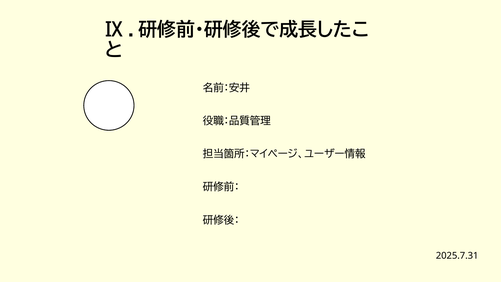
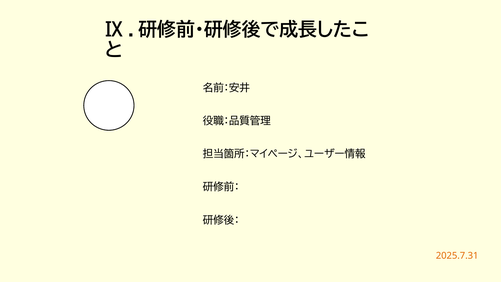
2025.7.31 colour: black -> orange
